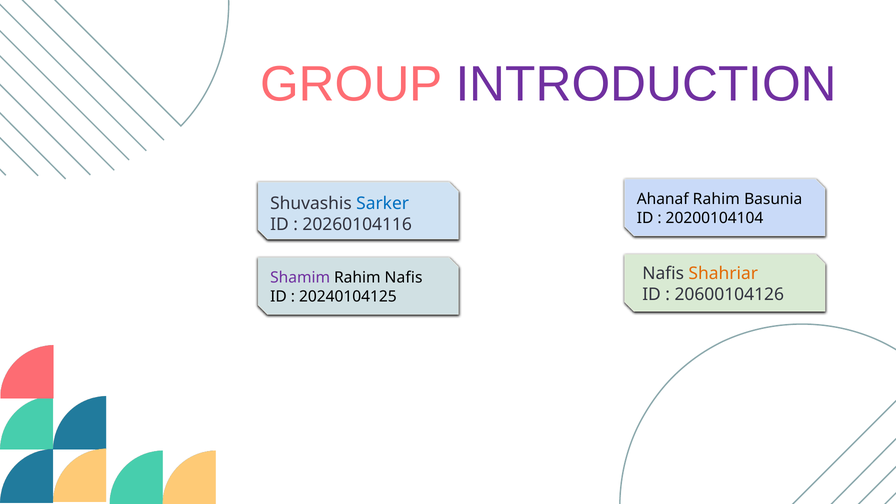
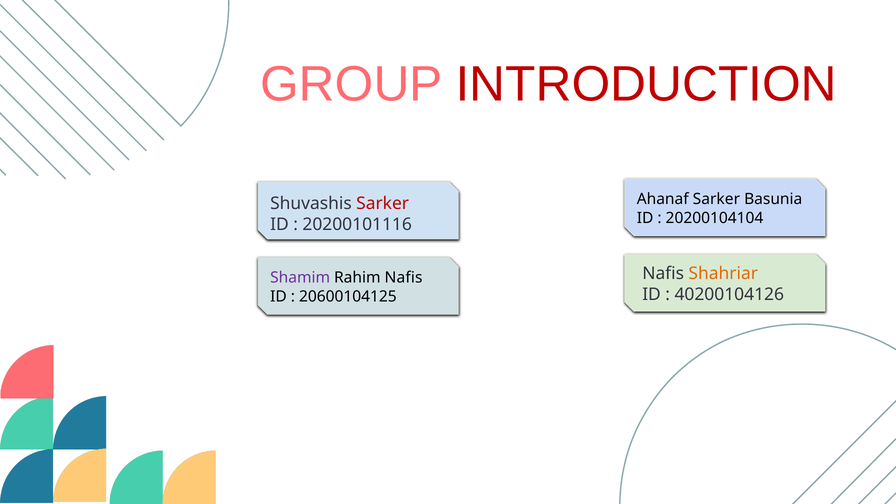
INTRODUCTION colour: purple -> red
Ahanaf Rahim: Rahim -> Sarker
Sarker at (383, 204) colour: blue -> red
20260104116: 20260104116 -> 20200101116
20600104126: 20600104126 -> 40200104126
20240104125: 20240104125 -> 20600104125
